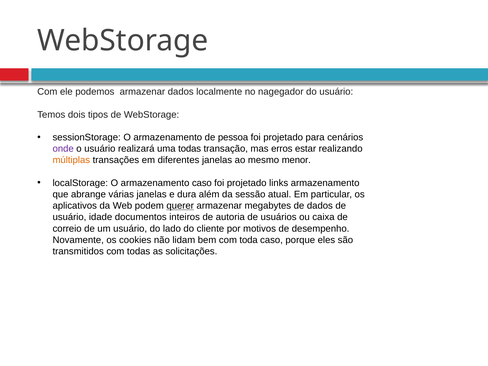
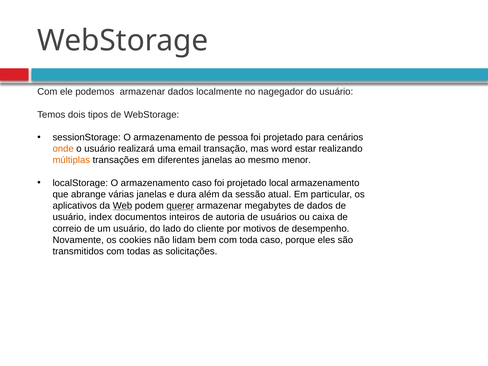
onde colour: purple -> orange
uma todas: todas -> email
erros: erros -> word
links: links -> local
Web underline: none -> present
idade: idade -> index
